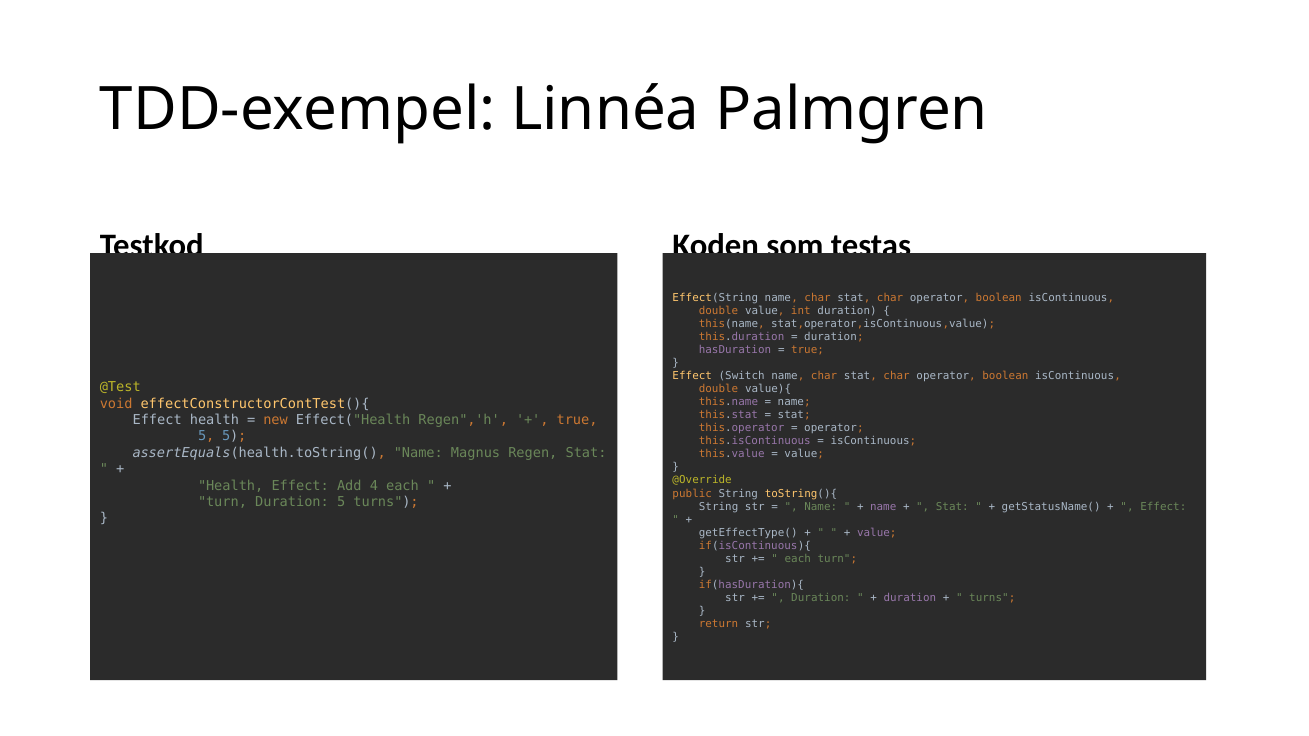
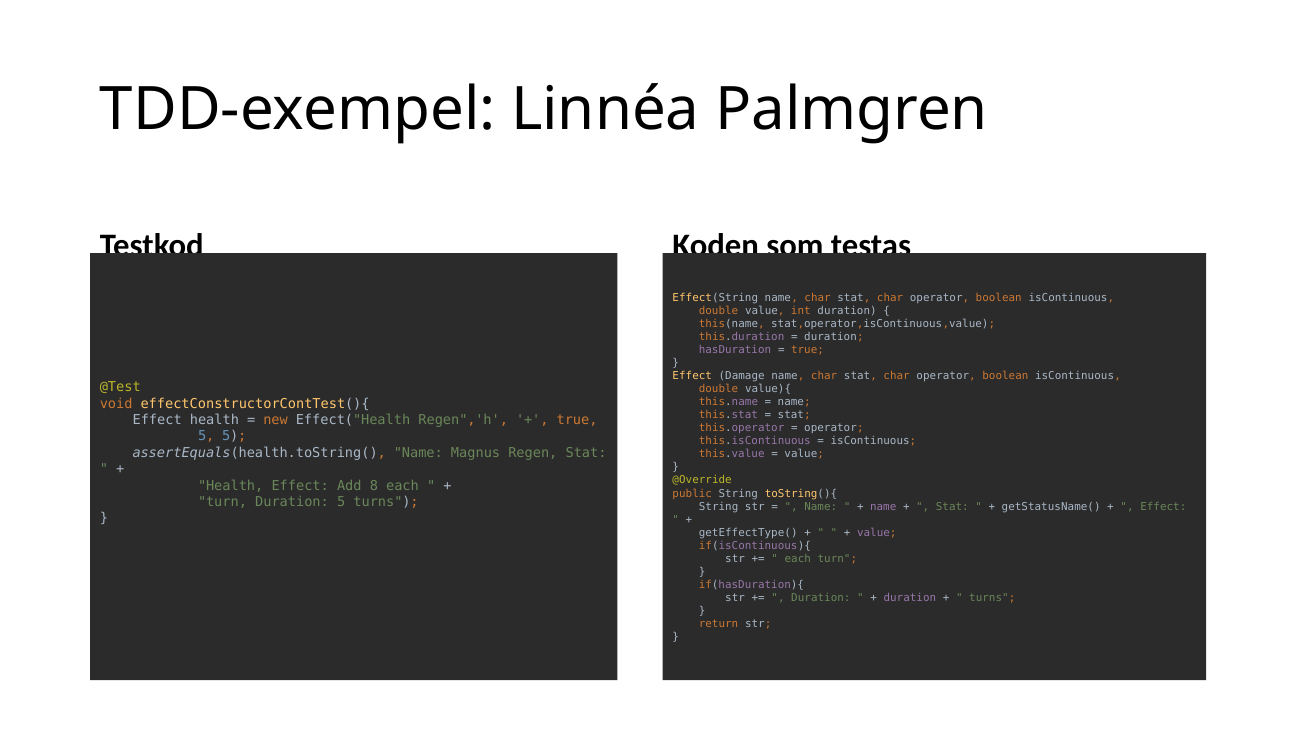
Switch: Switch -> Damage
4: 4 -> 8
